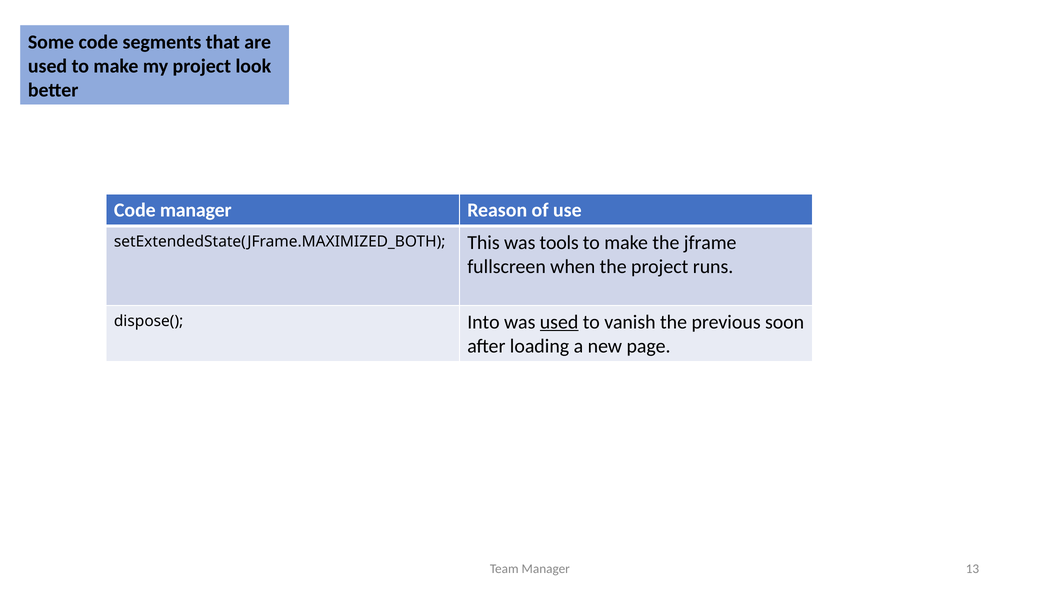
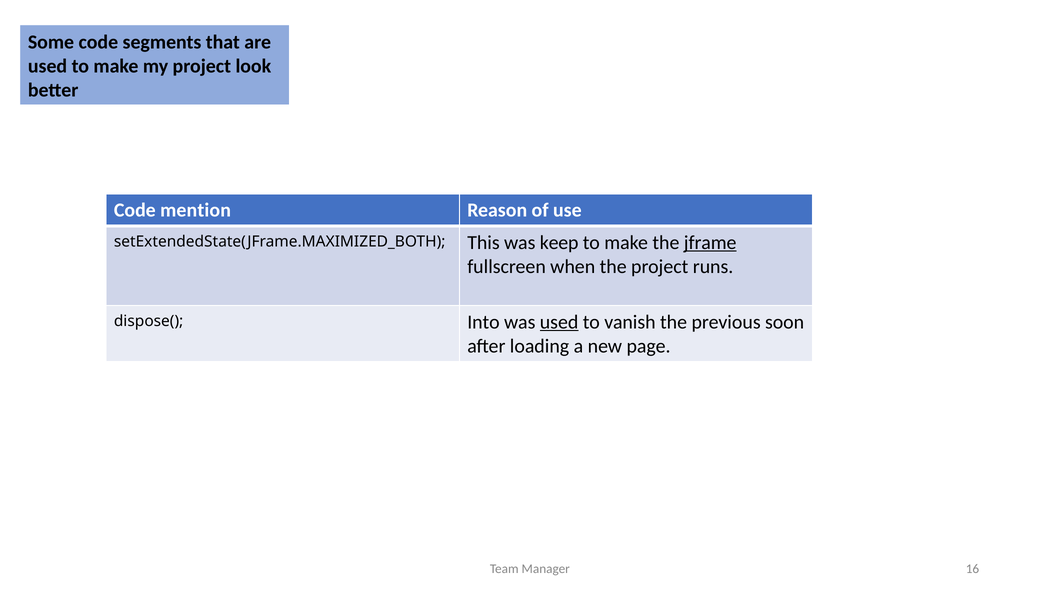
Code manager: manager -> mention
tools: tools -> keep
jframe underline: none -> present
13: 13 -> 16
